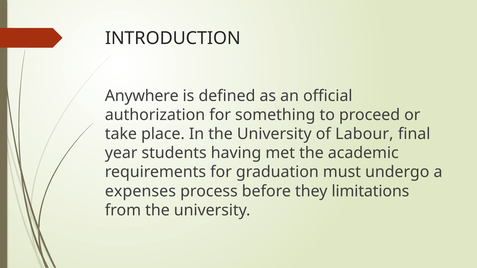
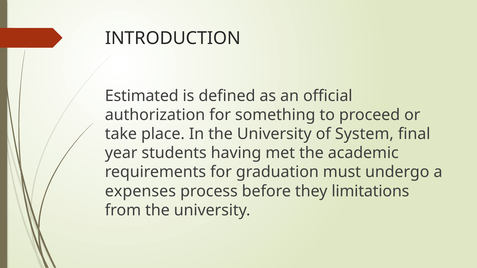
Anywhere: Anywhere -> Estimated
Labour: Labour -> System
